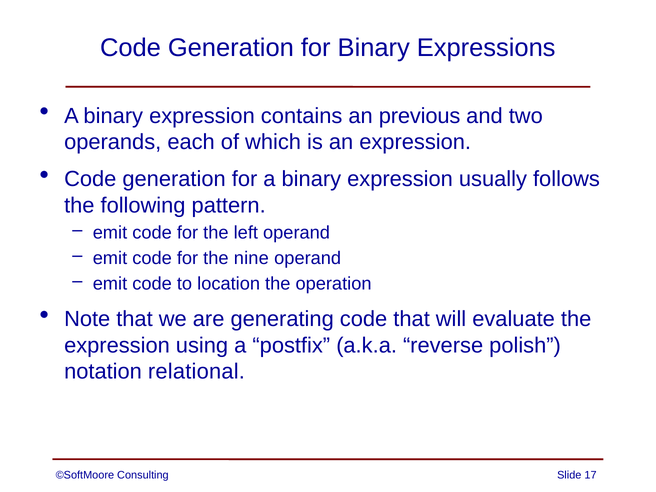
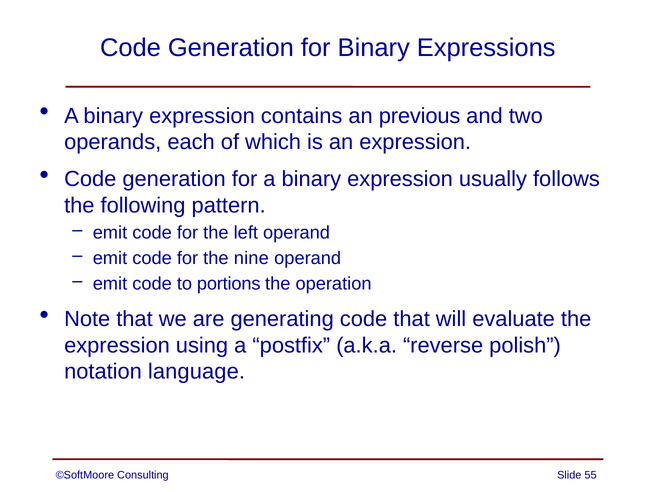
location: location -> portions
relational: relational -> language
17: 17 -> 55
